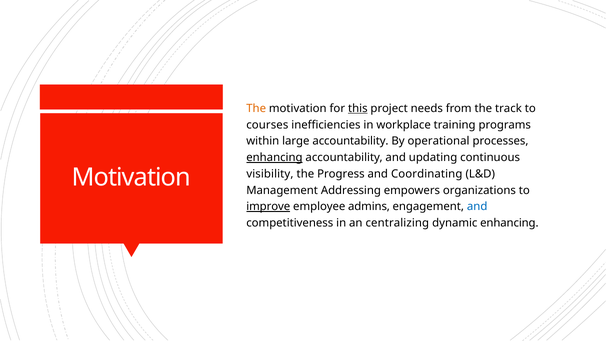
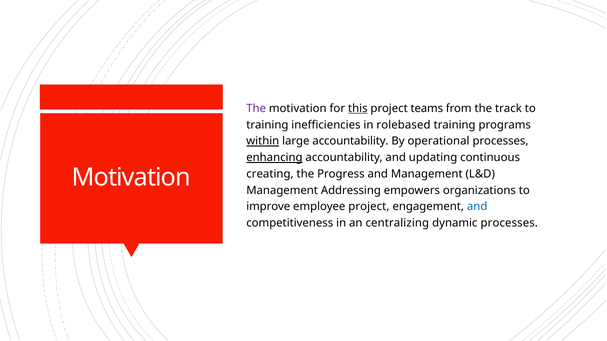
The at (256, 109) colour: orange -> purple
needs: needs -> teams
courses at (267, 125): courses -> training
workplace: workplace -> rolebased
within underline: none -> present
visibility: visibility -> creating
and Coordinating: Coordinating -> Management
improve underline: present -> none
employee admins: admins -> project
dynamic enhancing: enhancing -> processes
